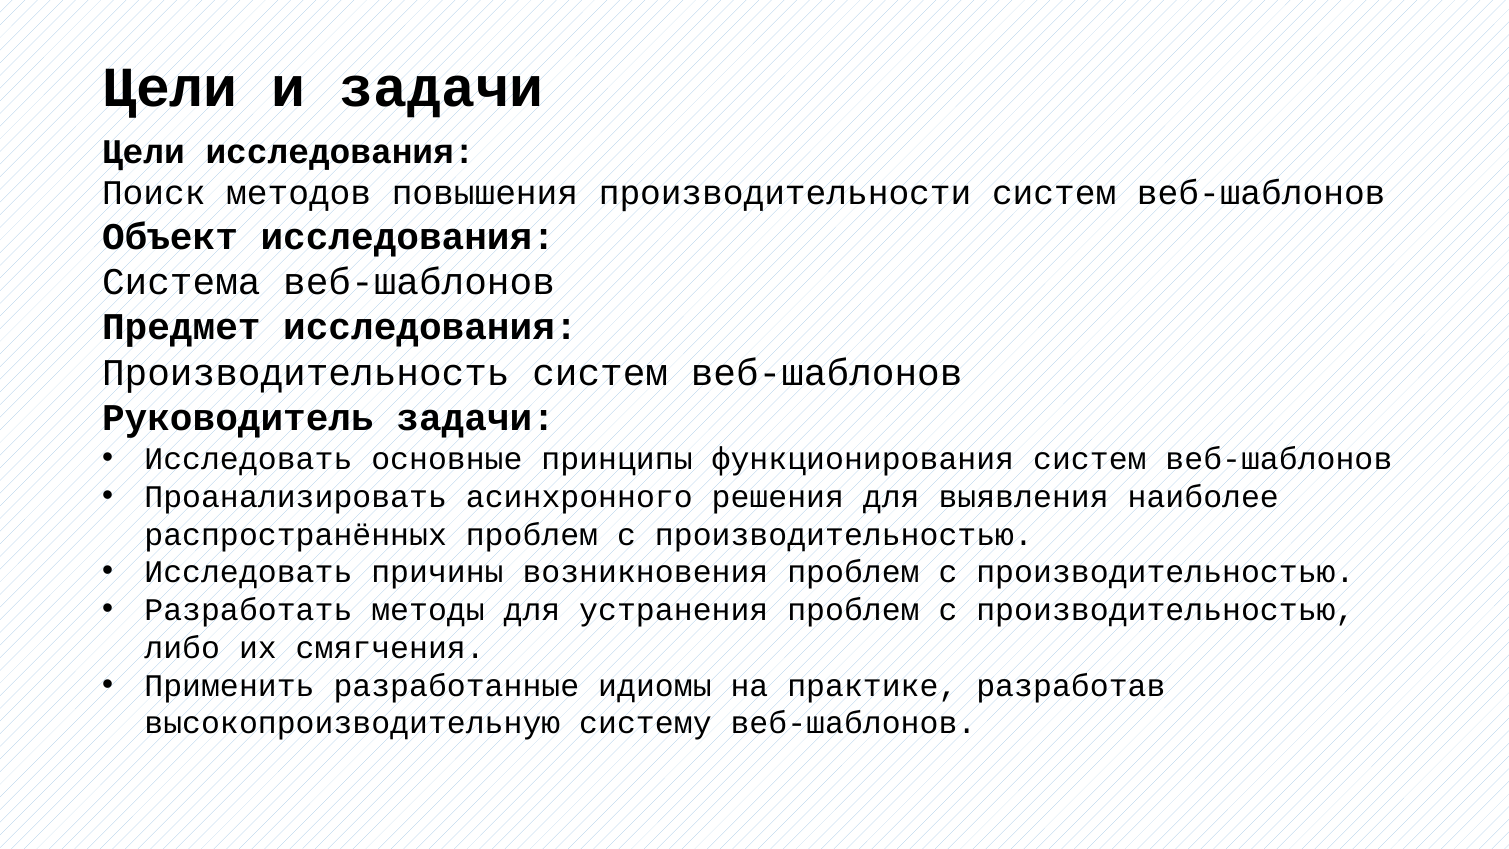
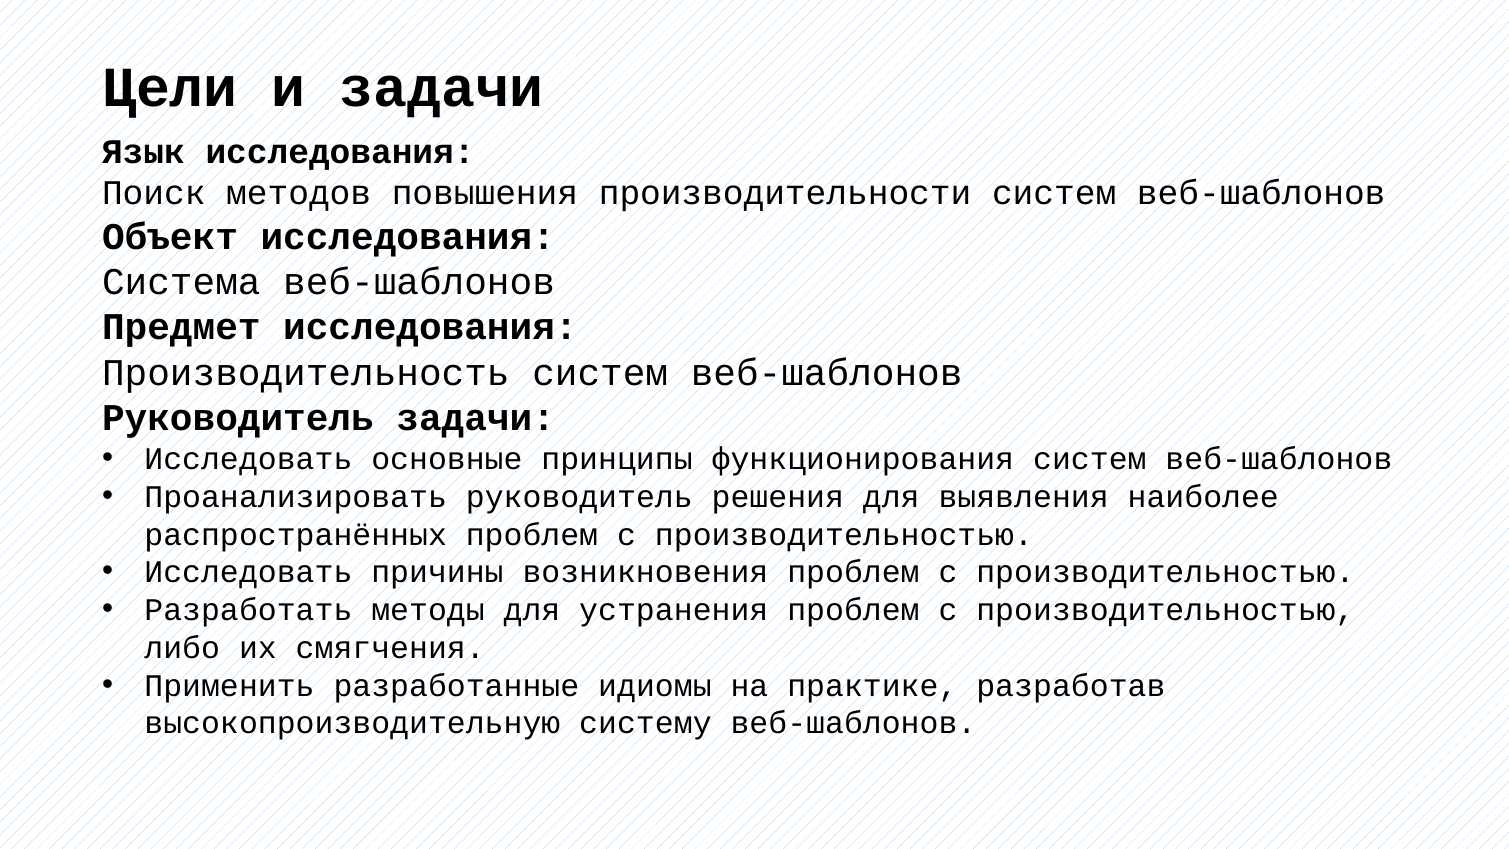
Цели at (143, 152): Цели -> Язык
Проанализировать асинхронного: асинхронного -> руководитель
